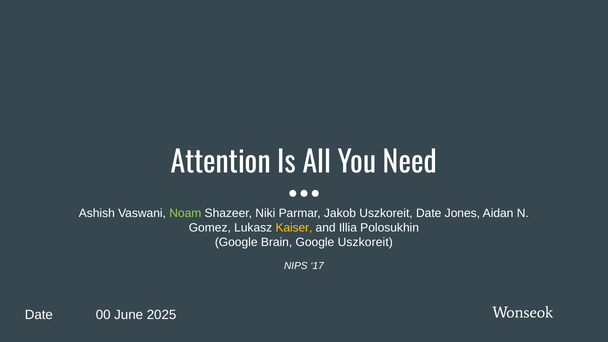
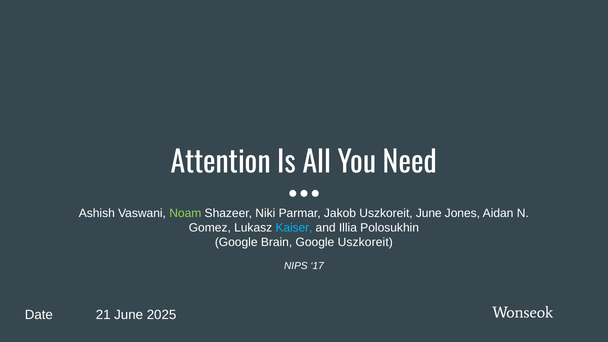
Jakob Uszkoreit Date: Date -> June
Kaiser colour: yellow -> light blue
00: 00 -> 21
